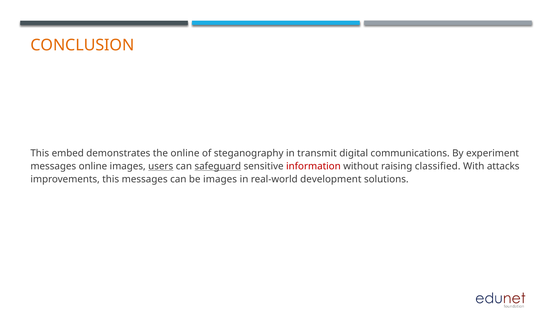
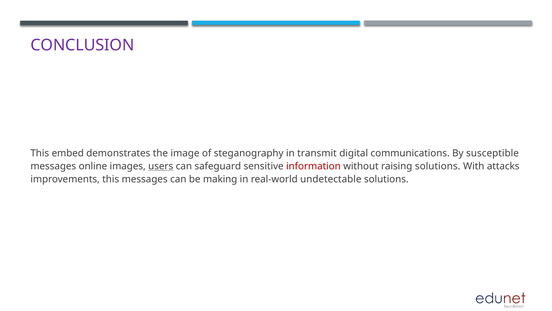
CONCLUSION colour: orange -> purple
the online: online -> image
experiment: experiment -> susceptible
safeguard underline: present -> none
raising classified: classified -> solutions
be images: images -> making
development: development -> undetectable
